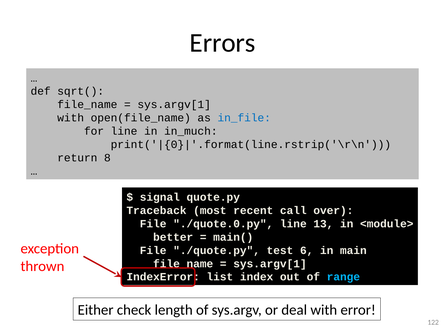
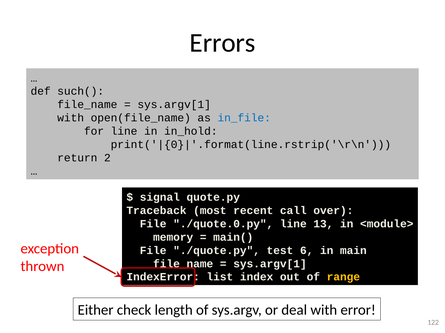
sqrt(: sqrt( -> such(
in_much: in_much -> in_hold
8: 8 -> 2
better: better -> memory
range colour: light blue -> yellow
